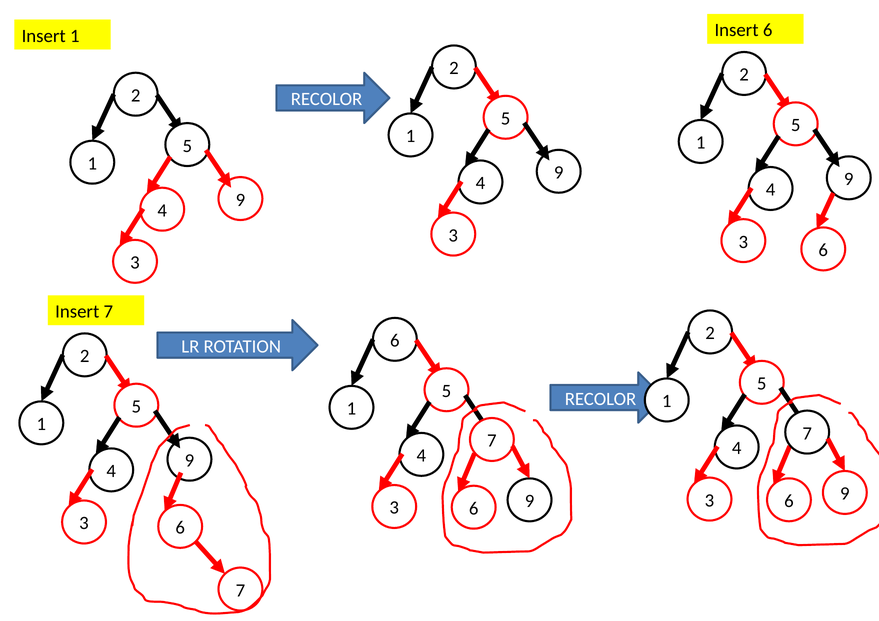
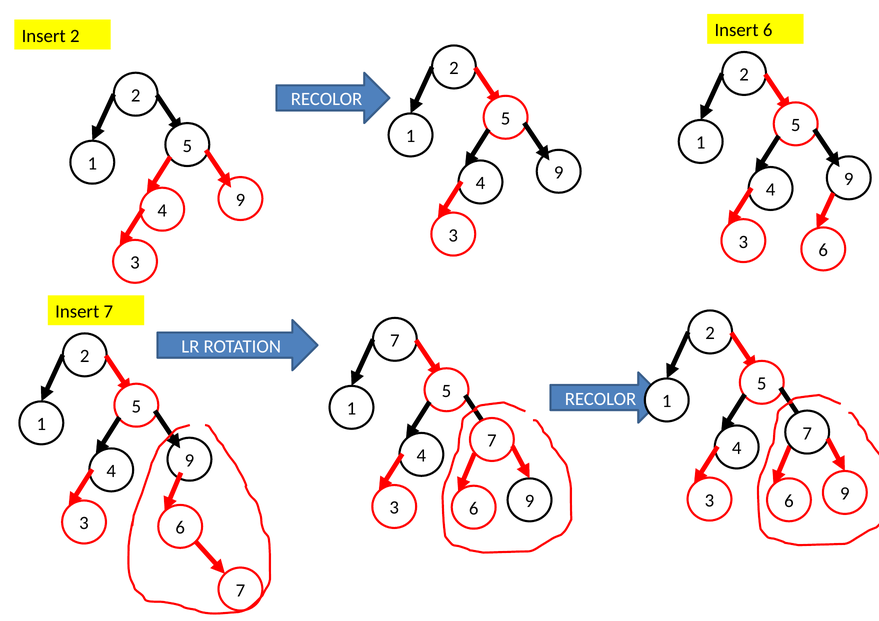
Insert 1: 1 -> 2
ROTATION 6: 6 -> 7
